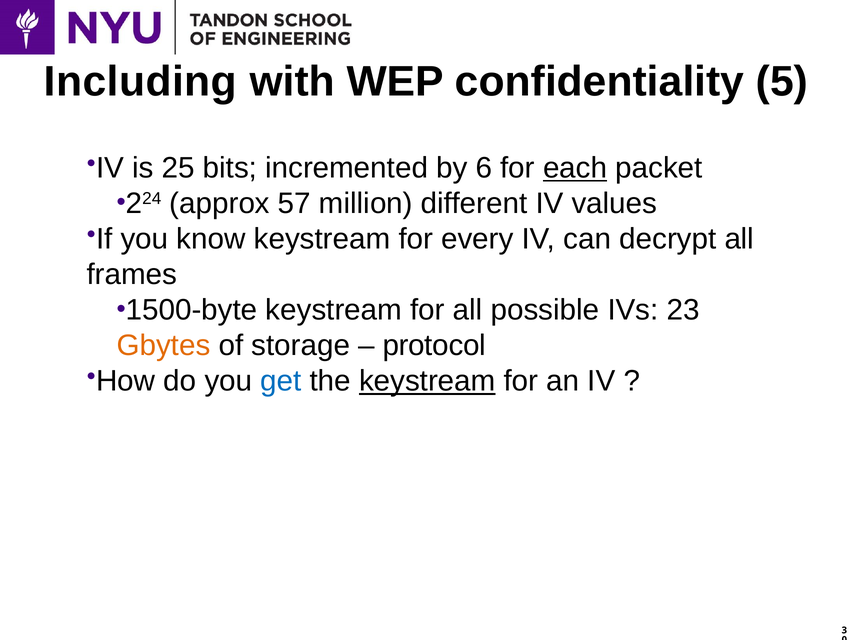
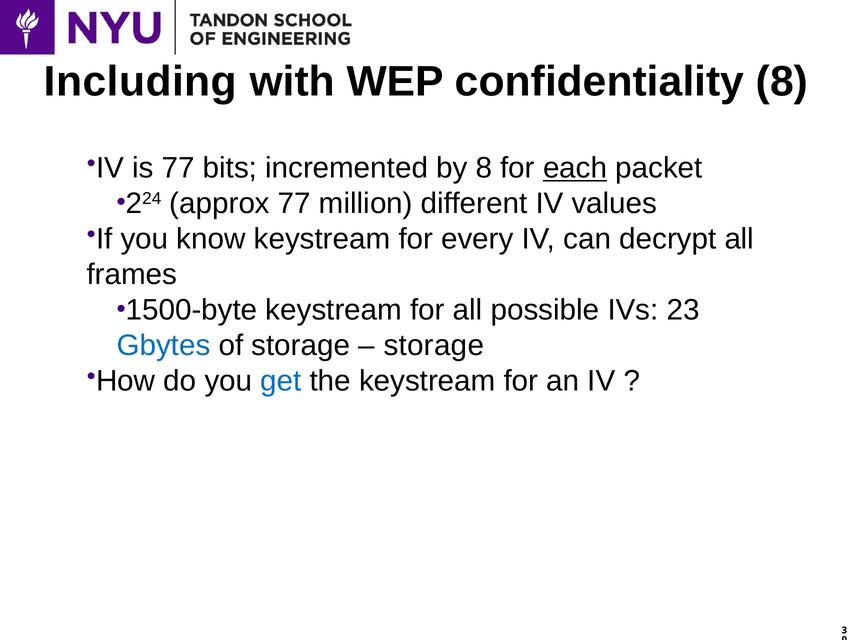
confidentiality 5: 5 -> 8
is 25: 25 -> 77
by 6: 6 -> 8
approx 57: 57 -> 77
Gbytes colour: orange -> blue
protocol at (434, 346): protocol -> storage
keystream at (427, 381) underline: present -> none
